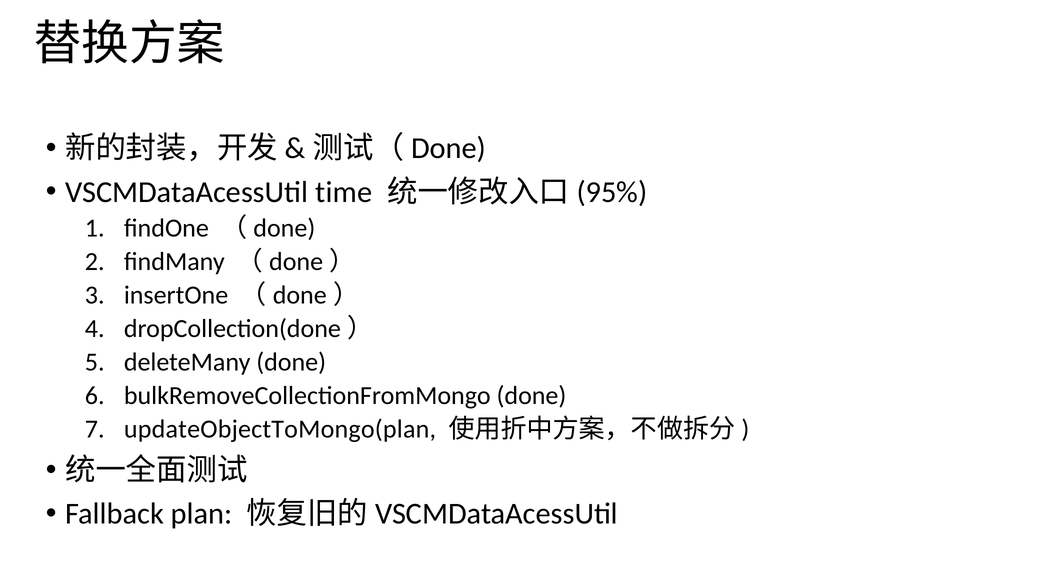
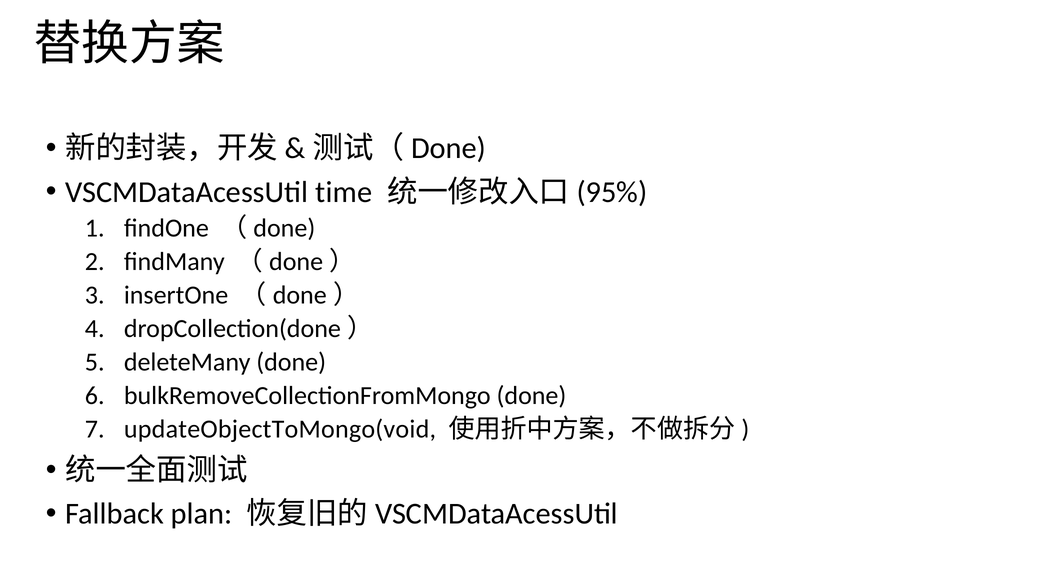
updateObjectToMongo(plan: updateObjectToMongo(plan -> updateObjectToMongo(void
